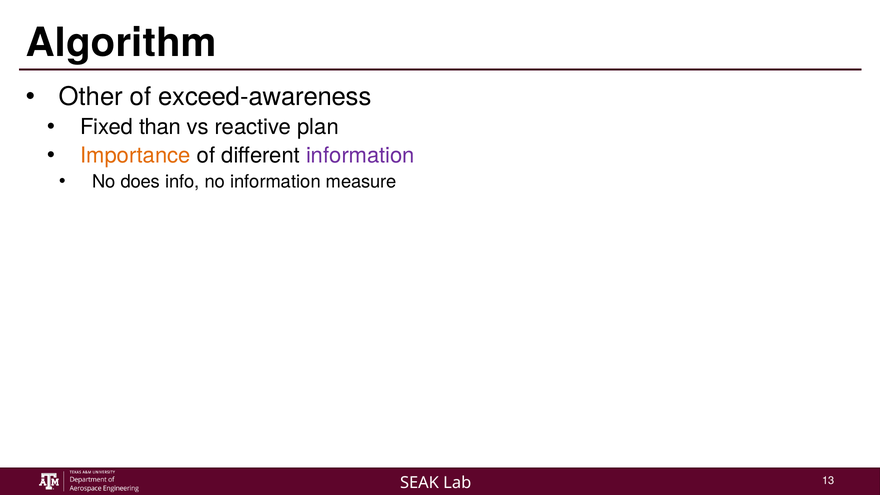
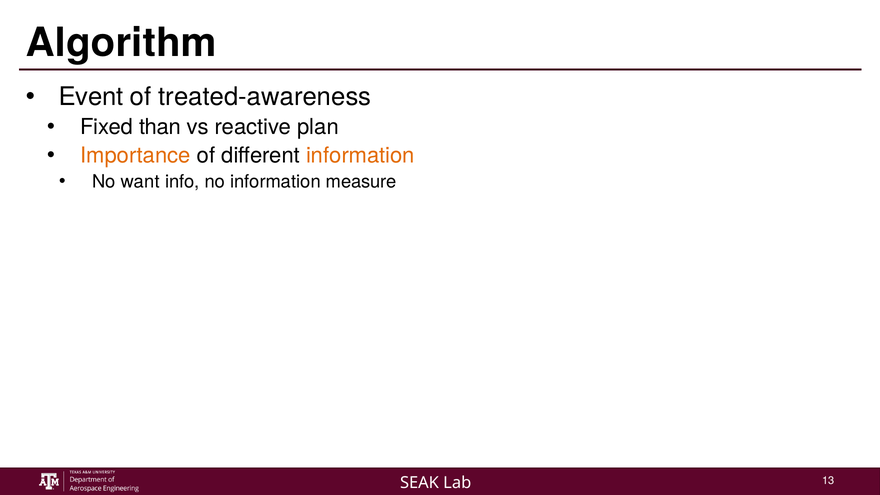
Other: Other -> Event
exceed-awareness: exceed-awareness -> treated-awareness
information at (360, 155) colour: purple -> orange
does: does -> want
